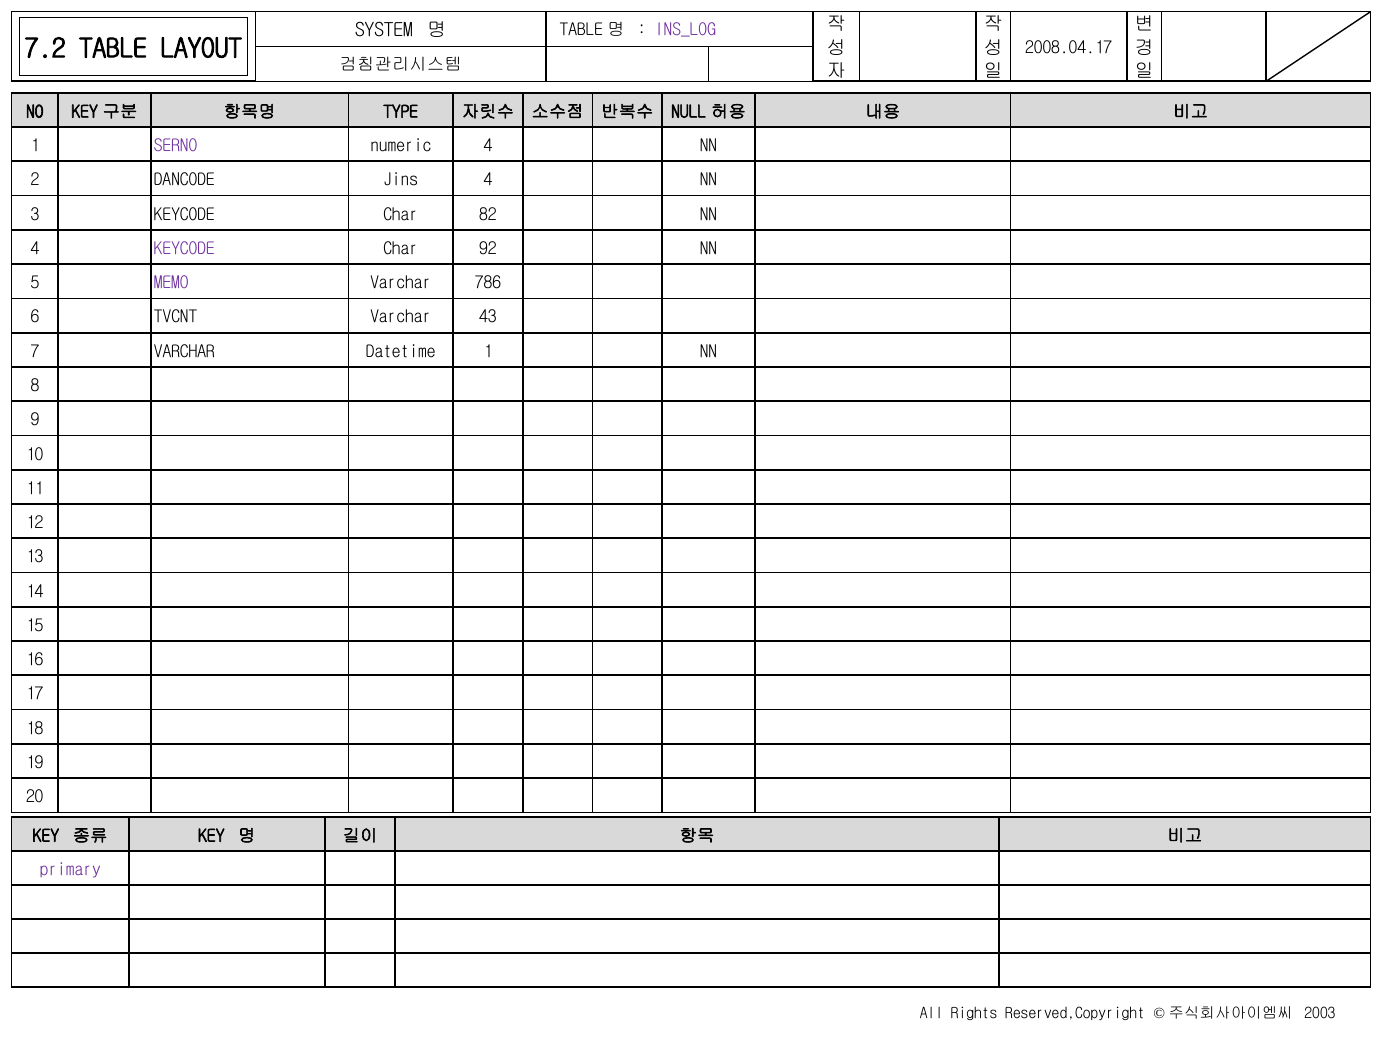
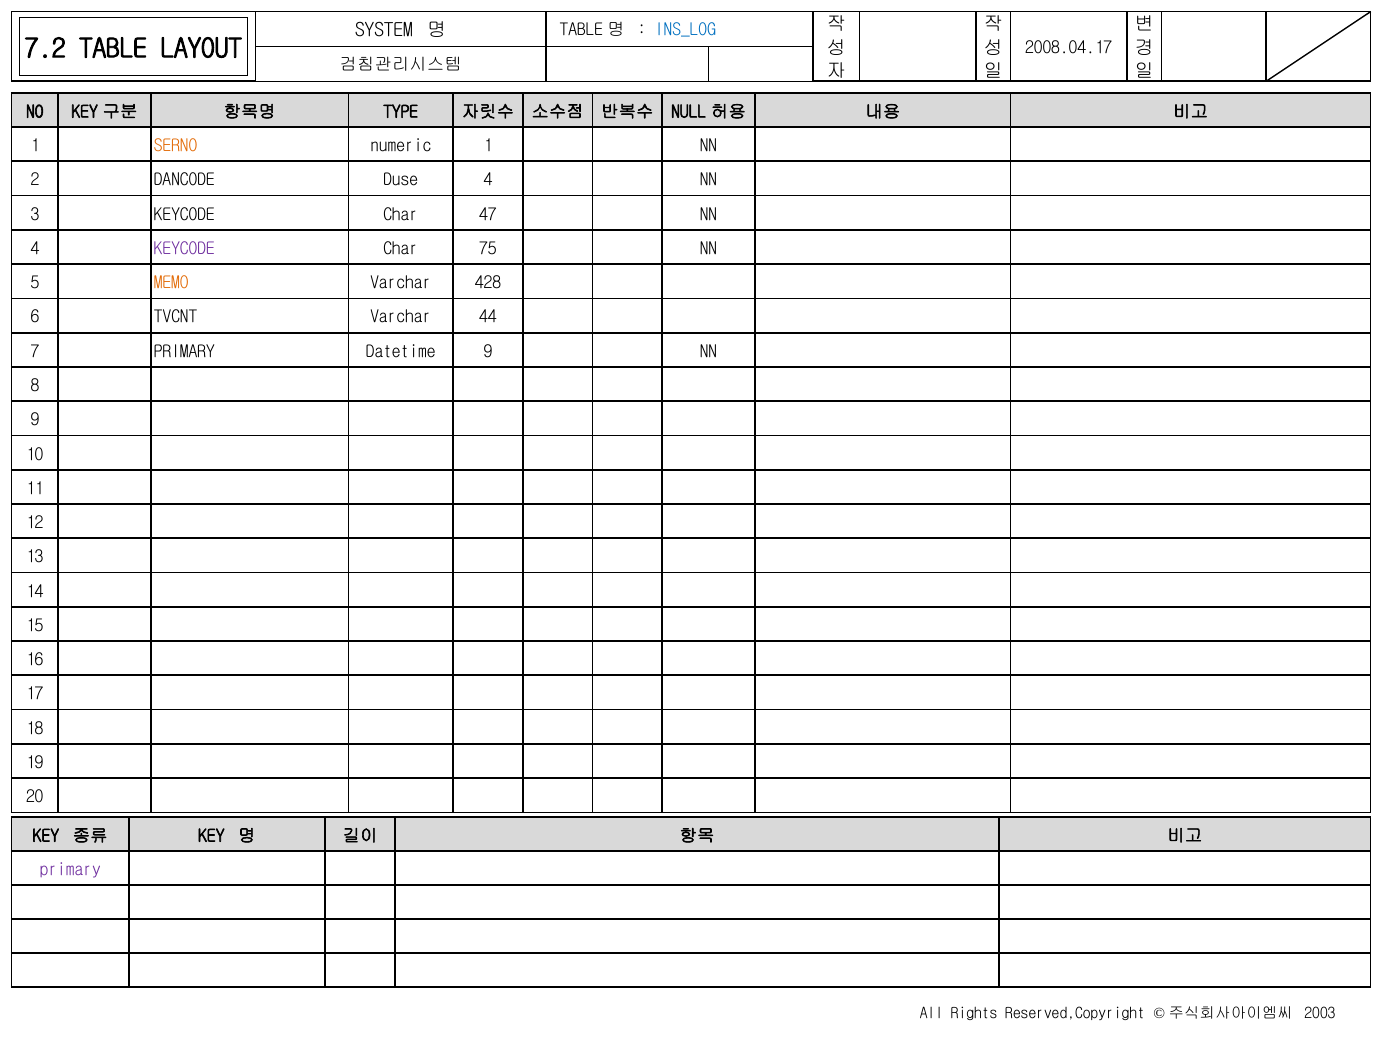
INS_LOG colour: purple -> blue
SERNO colour: purple -> orange
numeric 4: 4 -> 1
Jins: Jins -> Duse
82: 82 -> 47
92: 92 -> 75
MEMO colour: purple -> orange
786: 786 -> 428
43: 43 -> 44
7 VARCHAR: VARCHAR -> PRIMARY
Datetime 1: 1 -> 9
